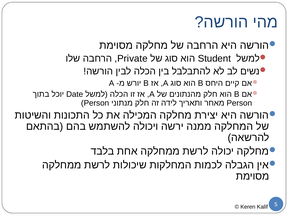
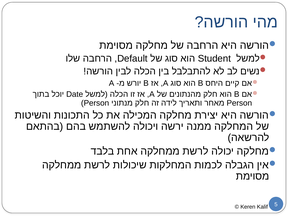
Private: Private -> Default
